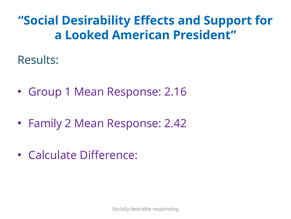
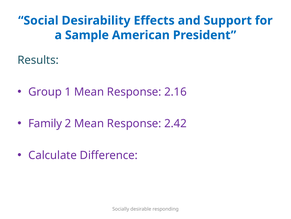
Looked: Looked -> Sample
